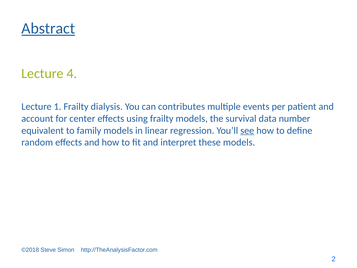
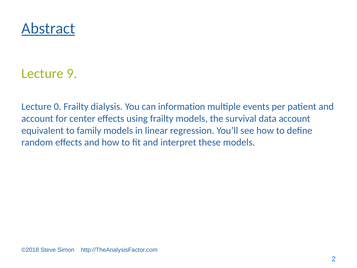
4: 4 -> 9
1: 1 -> 0
contributes: contributes -> information
data number: number -> account
see underline: present -> none
